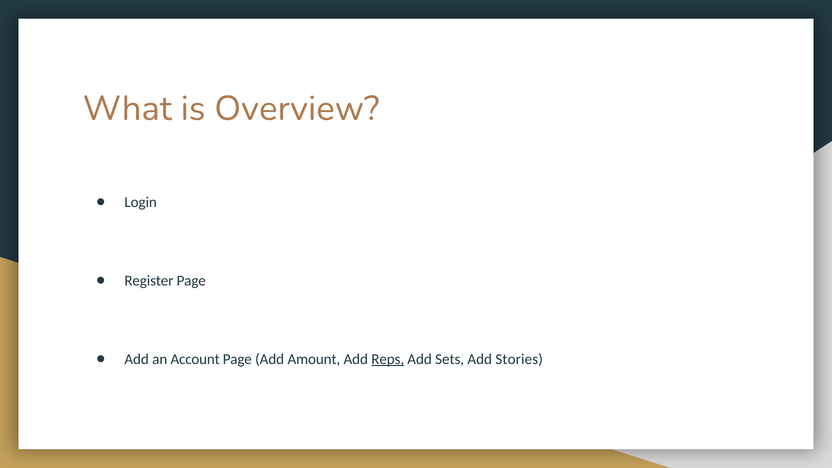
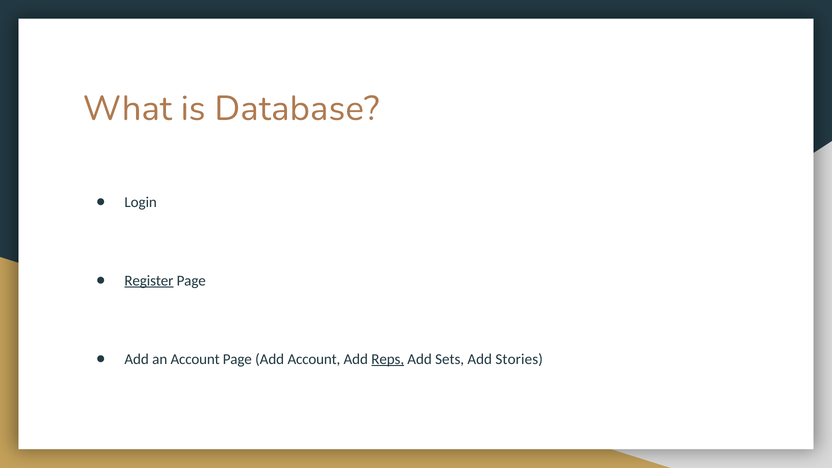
Overview: Overview -> Database
Register underline: none -> present
Add Amount: Amount -> Account
